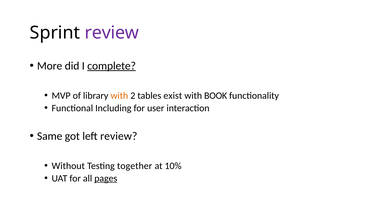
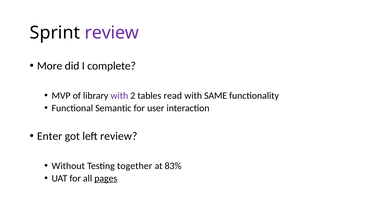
complete underline: present -> none
with at (119, 96) colour: orange -> purple
exist: exist -> read
BOOK: BOOK -> SAME
Including: Including -> Semantic
Same: Same -> Enter
10%: 10% -> 83%
